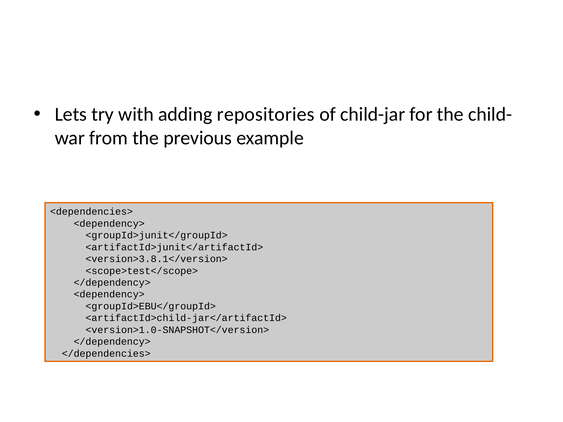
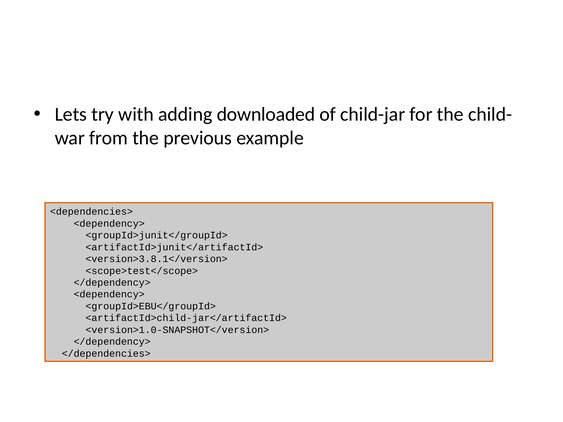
repositories: repositories -> downloaded
